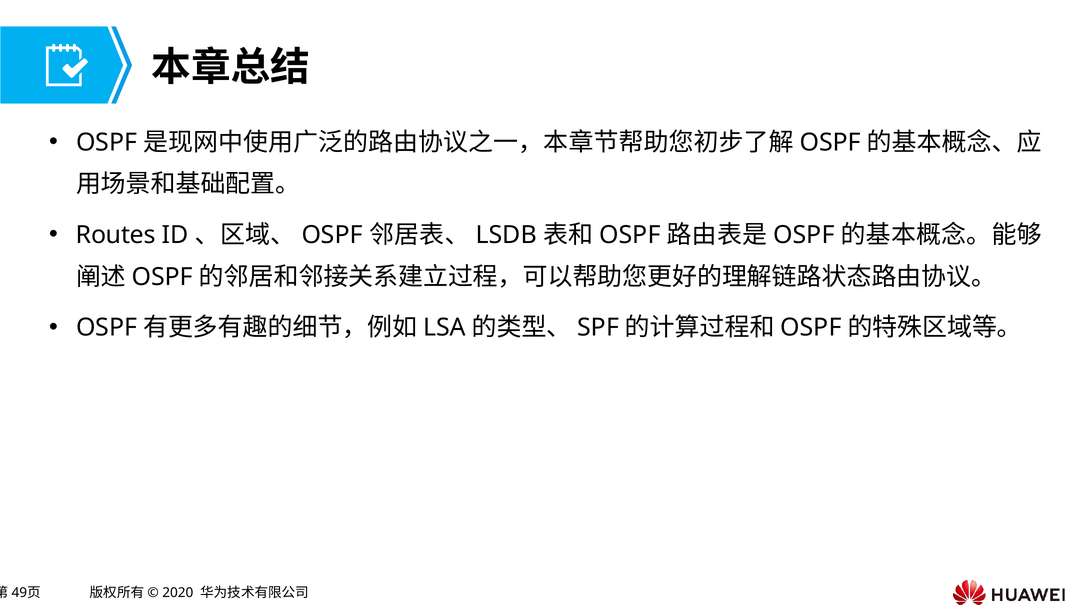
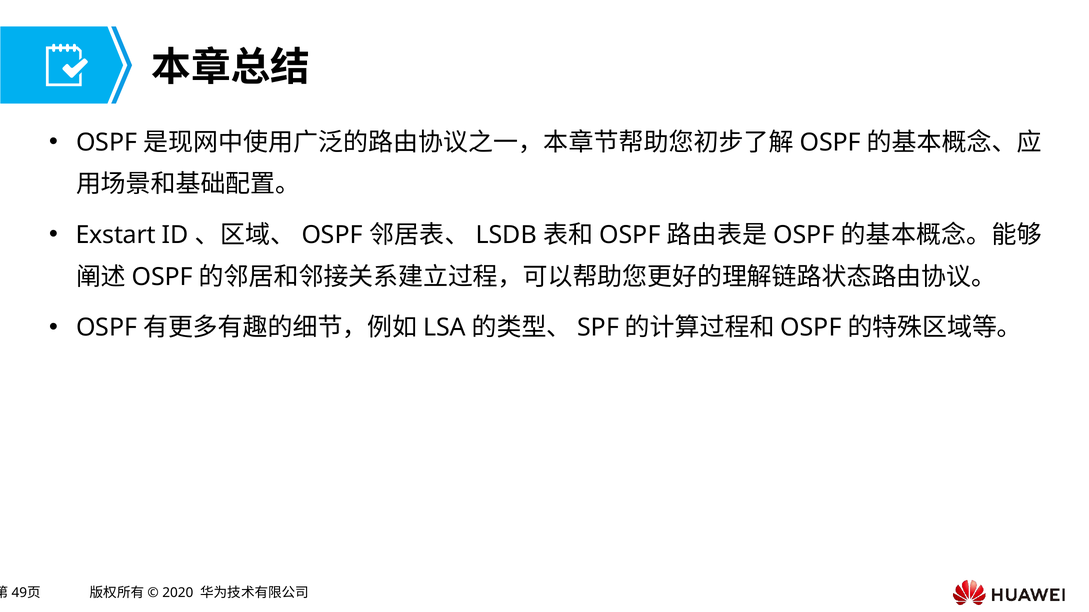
Routes: Routes -> Exstart
